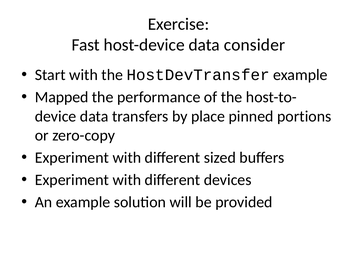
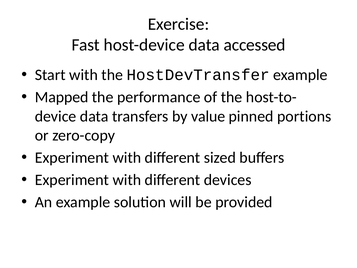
consider: consider -> accessed
place: place -> value
